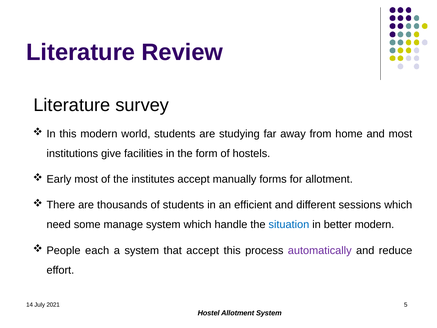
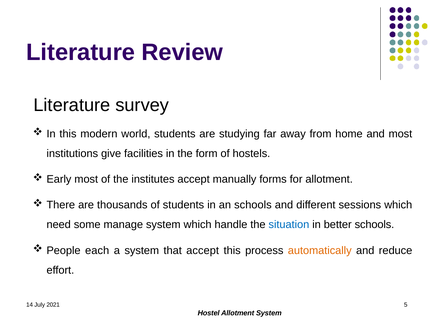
an efficient: efficient -> schools
better modern: modern -> schools
automatically colour: purple -> orange
